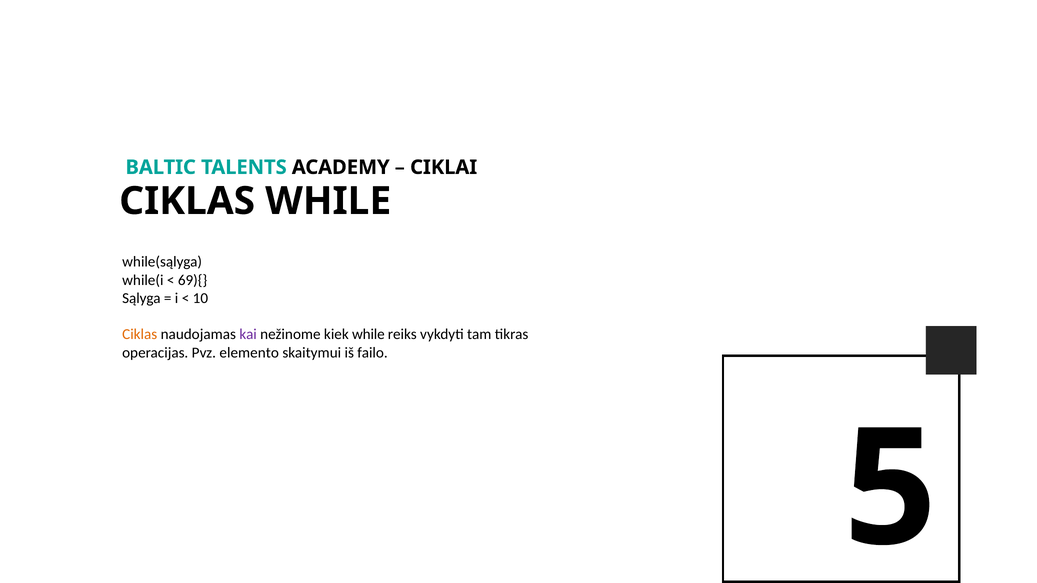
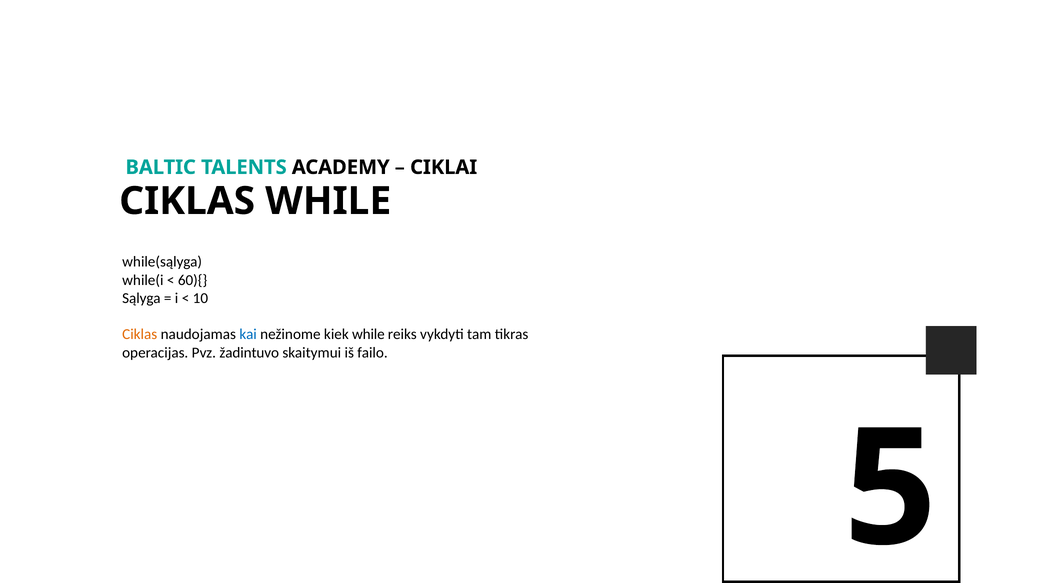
69){: 69){ -> 60){
kai colour: purple -> blue
elemento: elemento -> žadintuvo
